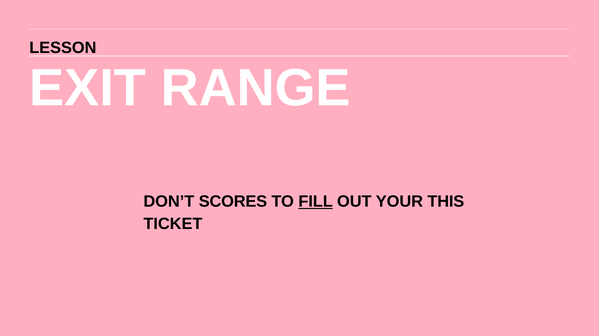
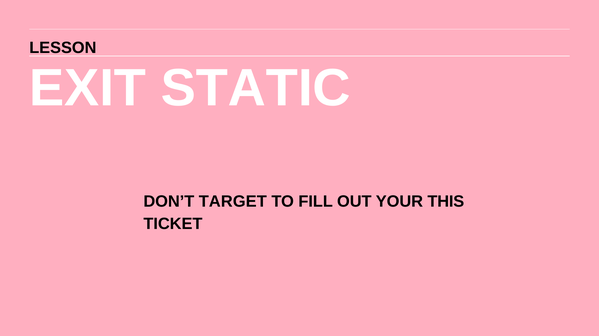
RANGE: RANGE -> STATIC
SCORES: SCORES -> TARGET
FILL underline: present -> none
